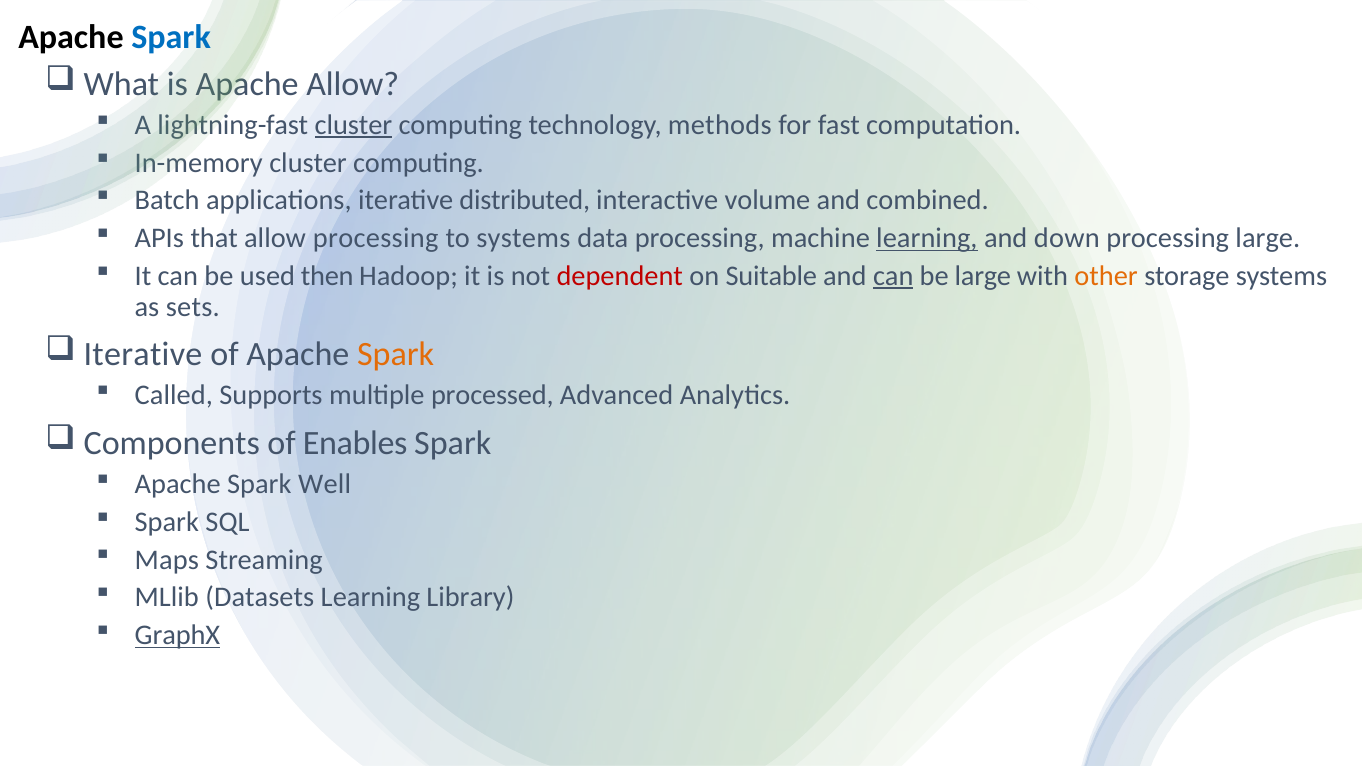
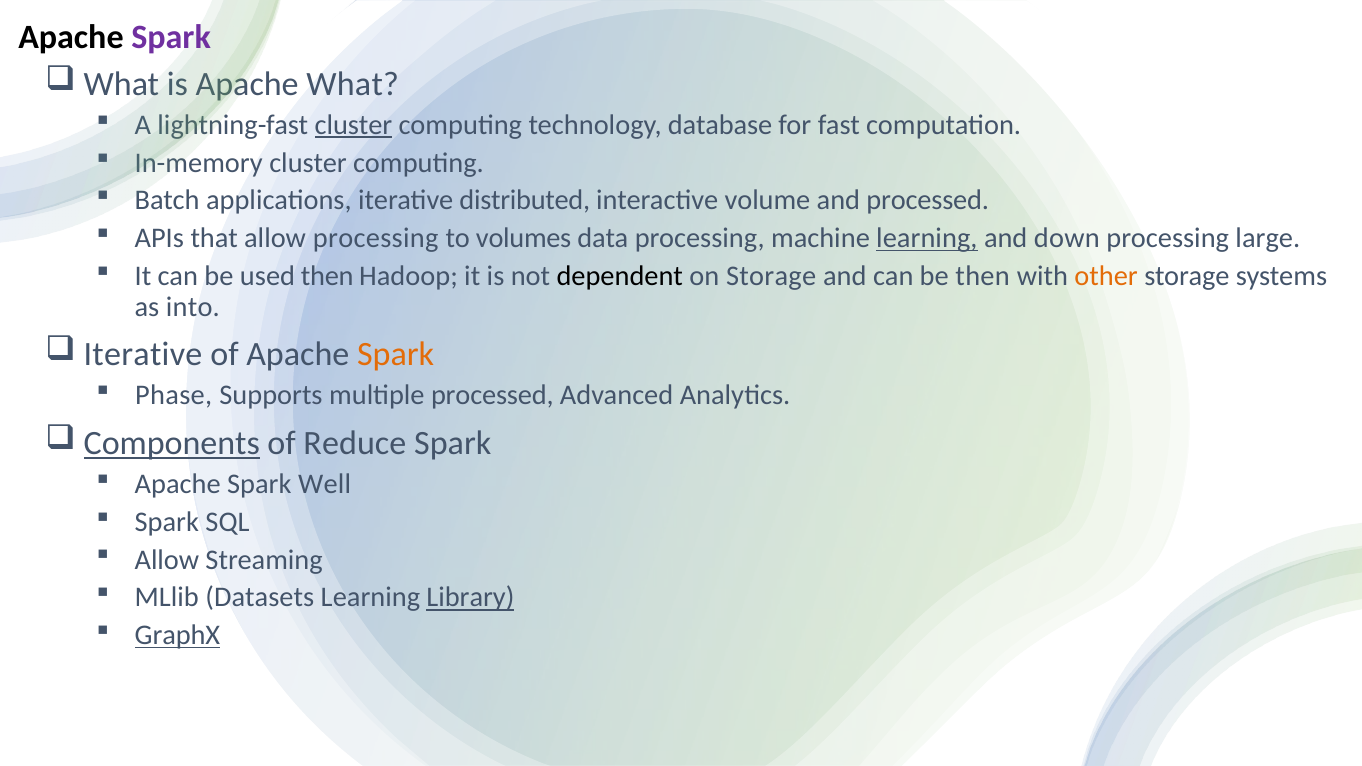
Spark at (171, 37) colour: blue -> purple
Allow at (353, 84): Allow -> What
methods: methods -> database
and combined: combined -> processed
to systems: systems -> volumes
dependent colour: red -> black
on Suitable: Suitable -> Storage
can at (893, 276) underline: present -> none
be large: large -> then
sets: sets -> into
Called: Called -> Phase
Components underline: none -> present
Enables: Enables -> Reduce
Maps at (167, 560): Maps -> Allow
Library underline: none -> present
